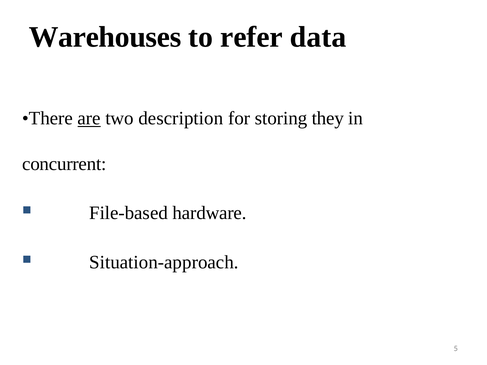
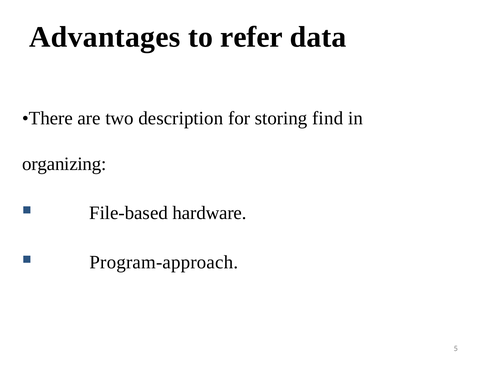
Warehouses: Warehouses -> Advantages
are underline: present -> none
they: they -> find
concurrent: concurrent -> organizing
Situation-approach: Situation-approach -> Program-approach
